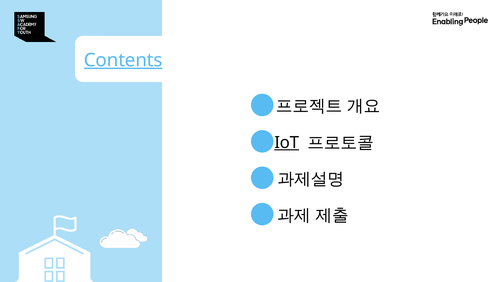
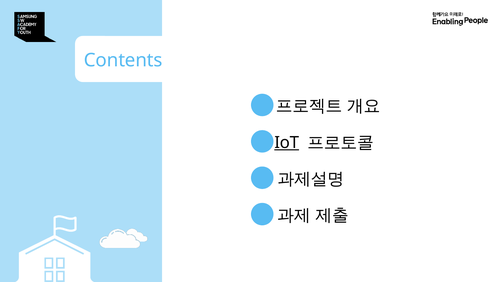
Contents underline: present -> none
